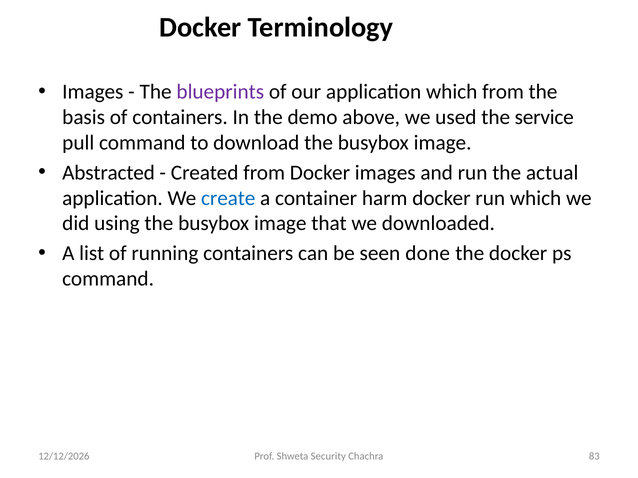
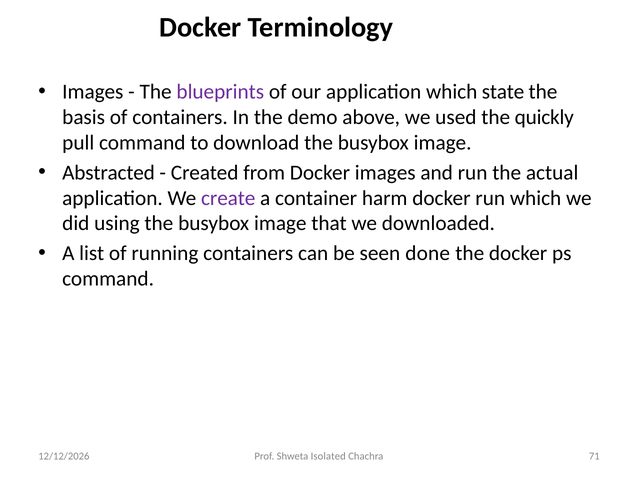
which from: from -> state
service: service -> quickly
create colour: blue -> purple
Security: Security -> Isolated
83: 83 -> 71
